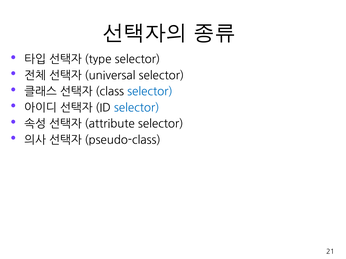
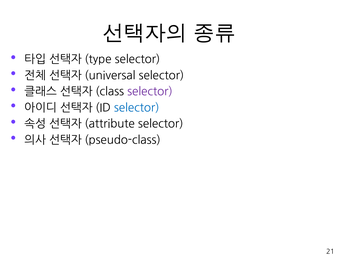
selector at (150, 92) colour: blue -> purple
